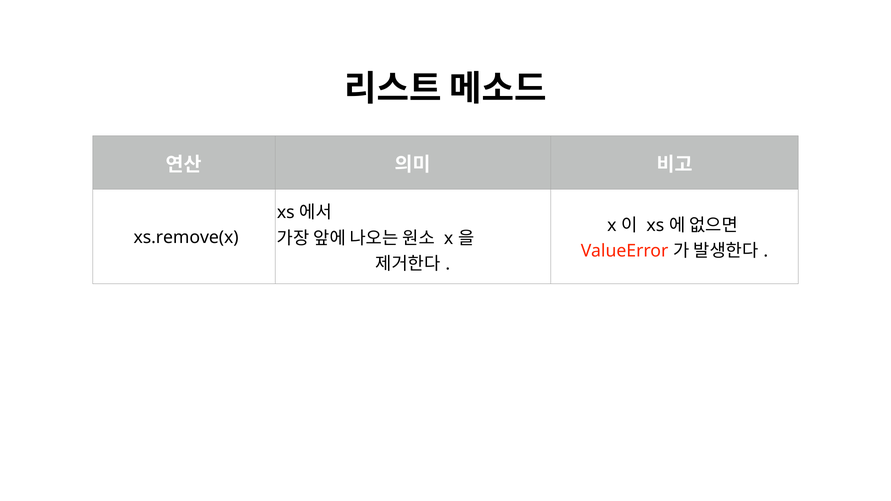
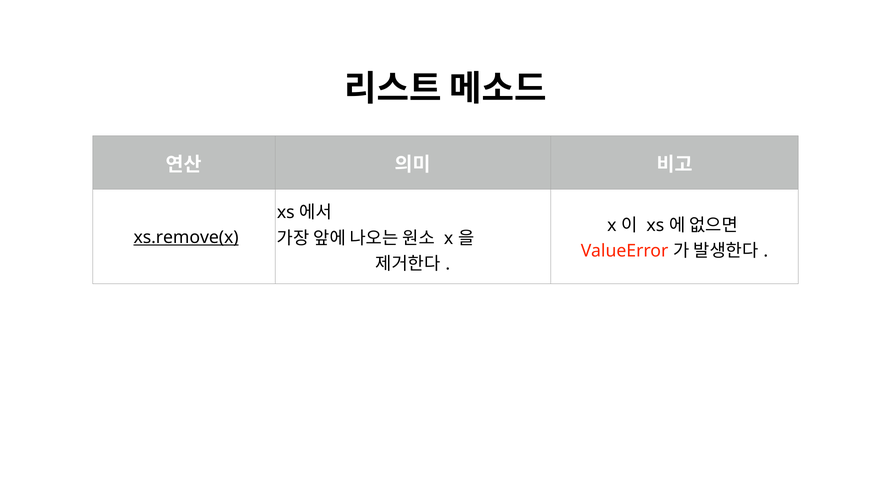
xs.remove(x underline: none -> present
